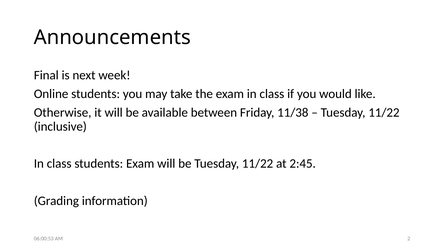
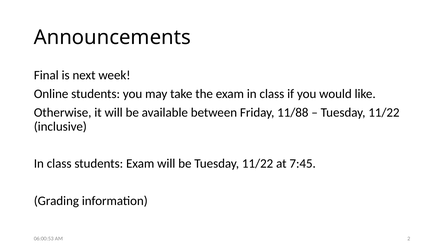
11/38: 11/38 -> 11/88
2:45: 2:45 -> 7:45
